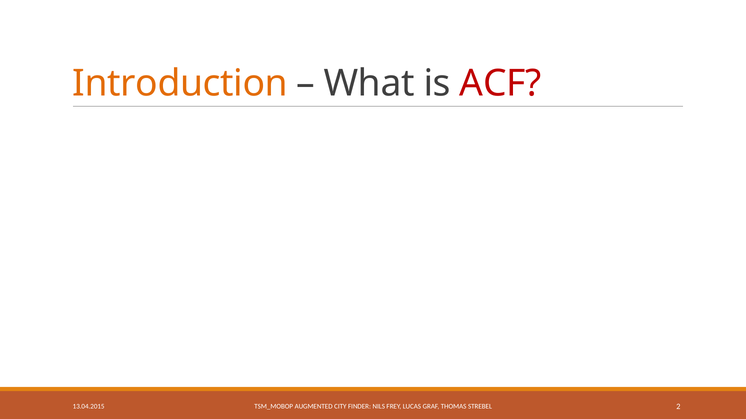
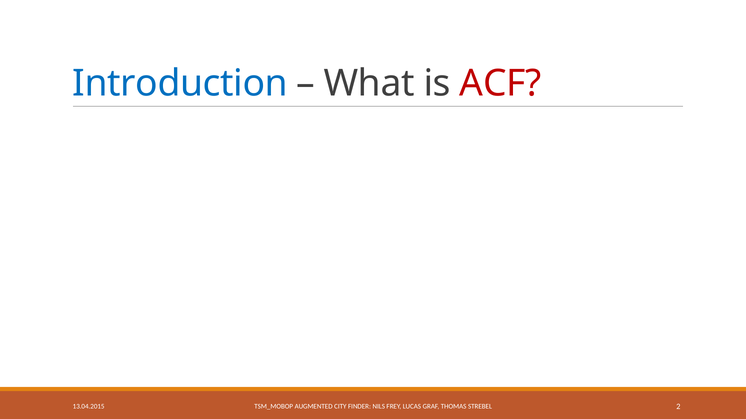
Introduction colour: orange -> blue
